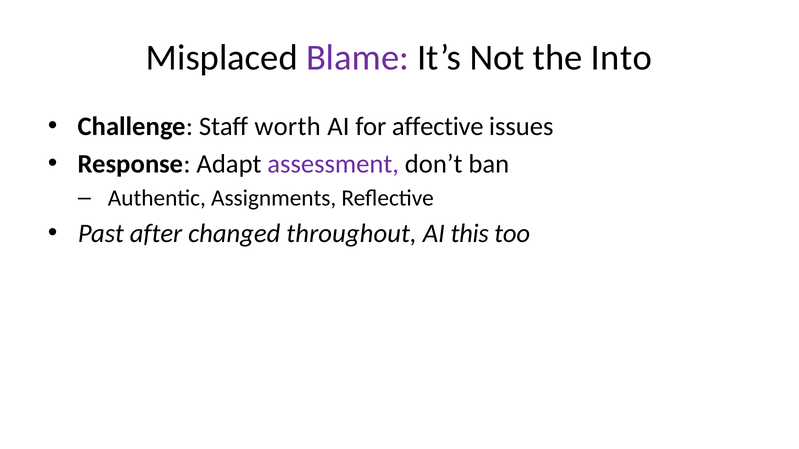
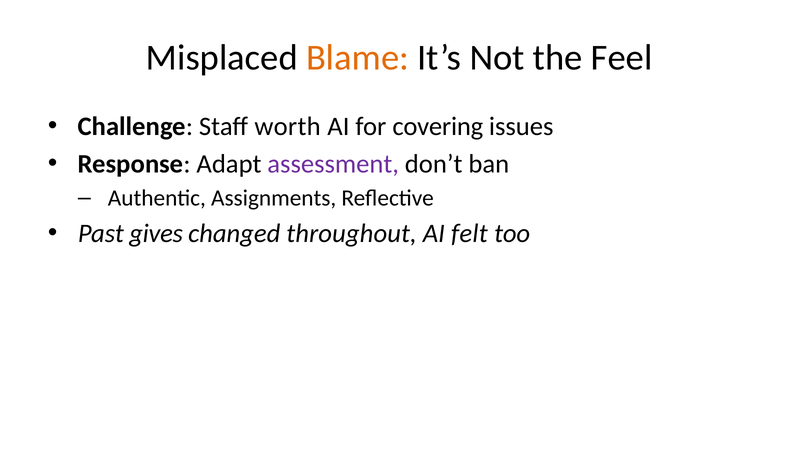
Blame colour: purple -> orange
Into: Into -> Feel
affective: affective -> covering
after: after -> gives
this: this -> felt
